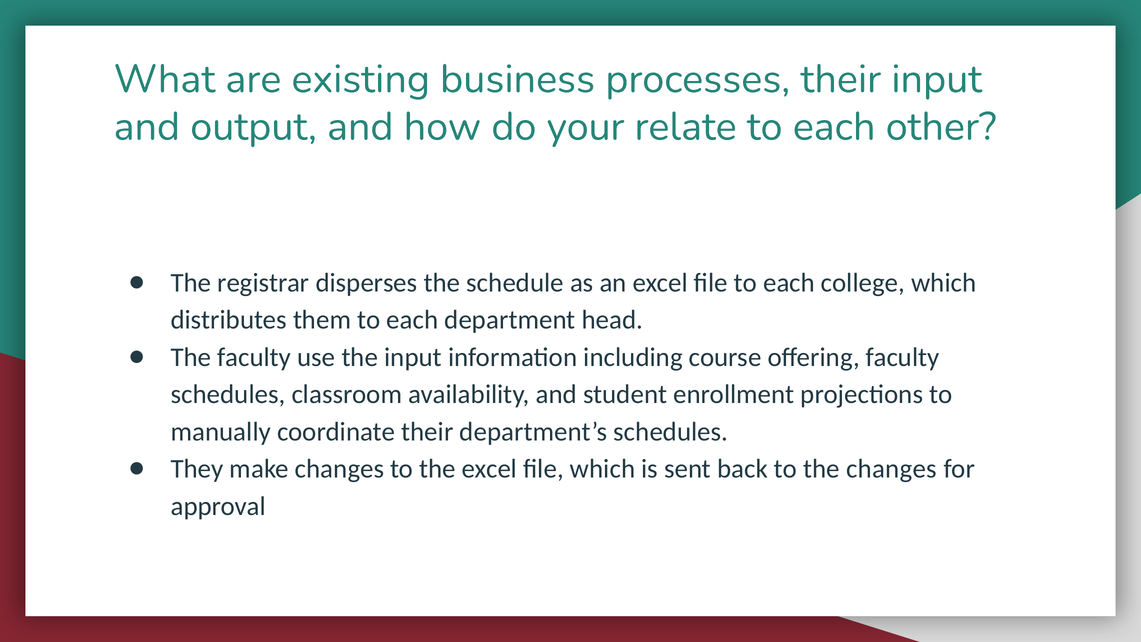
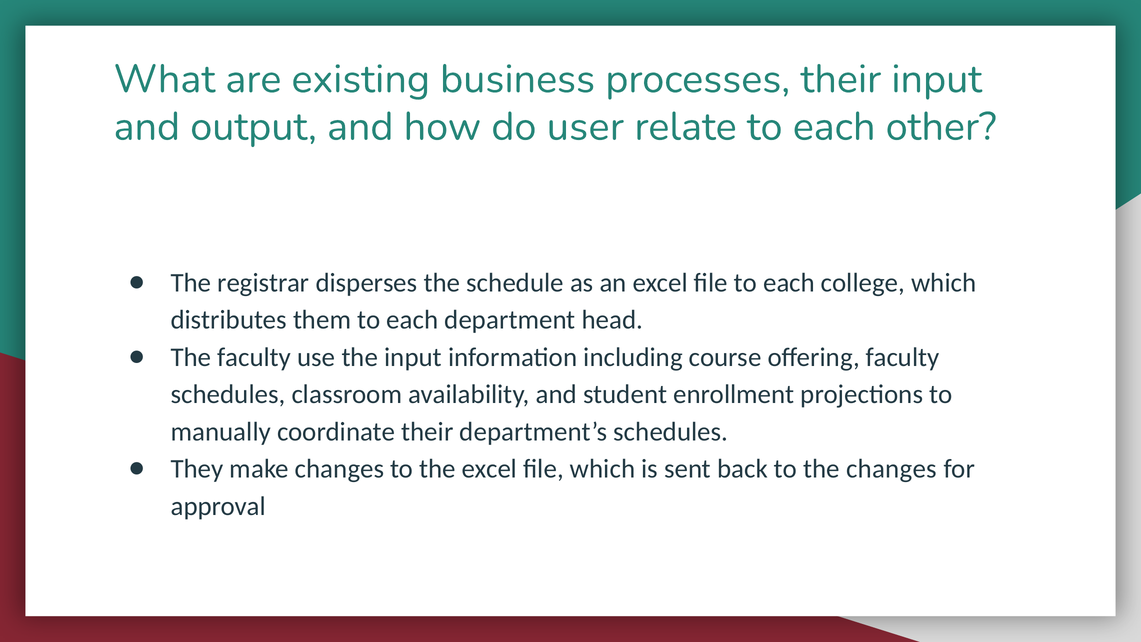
your: your -> user
